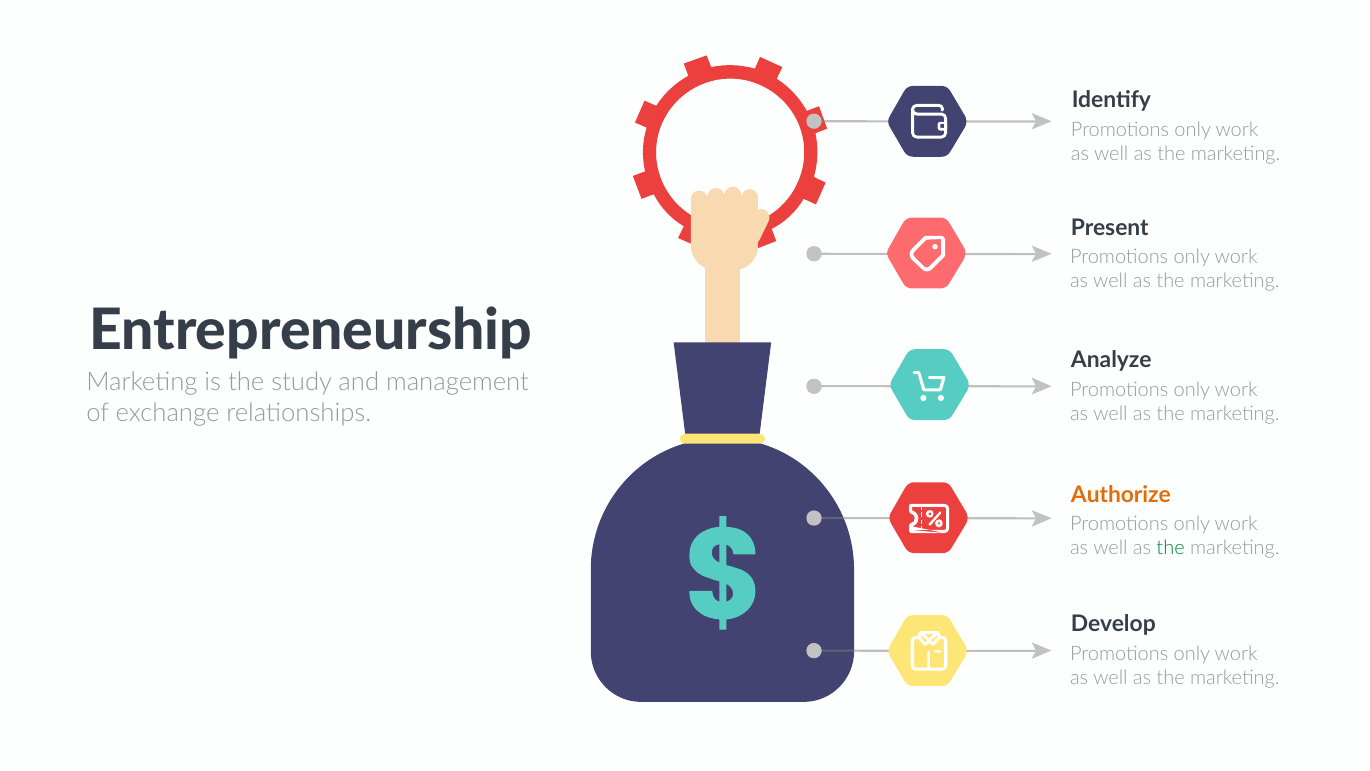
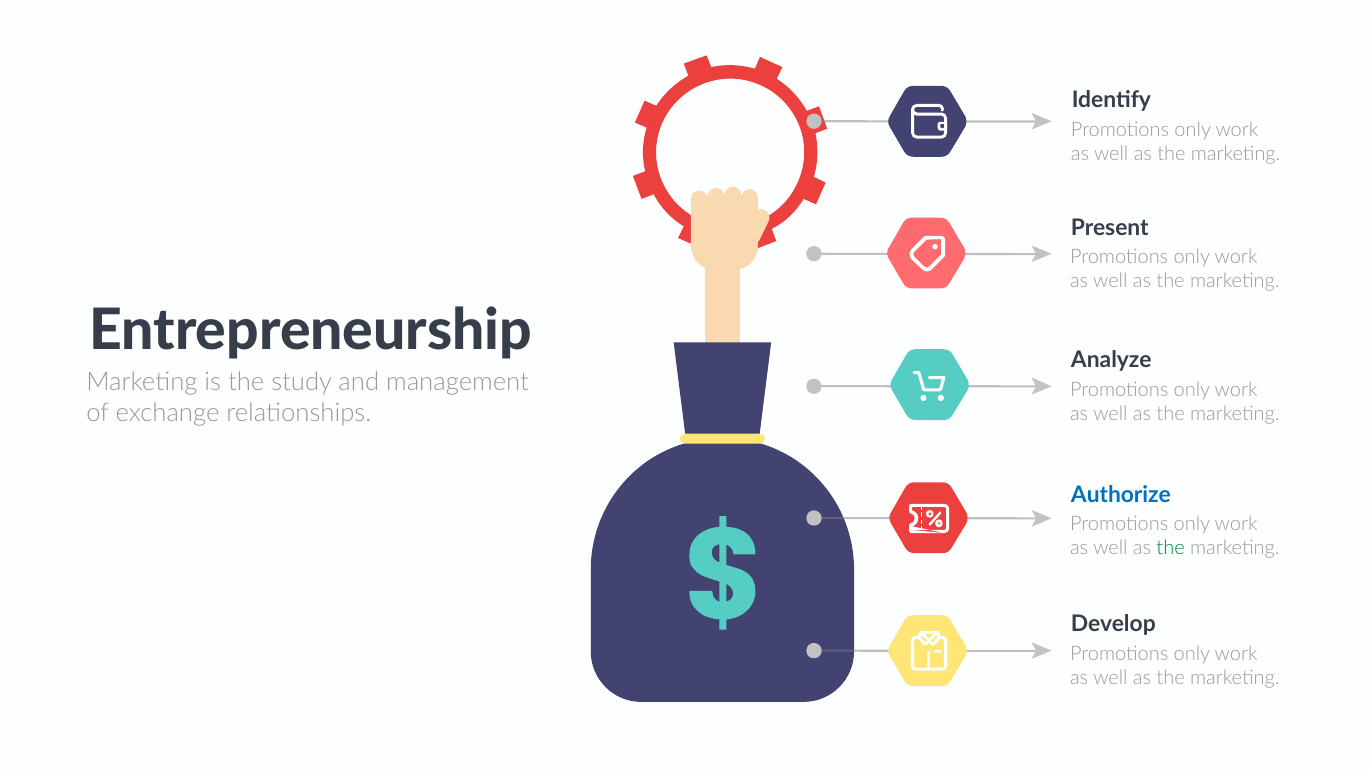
Authorize colour: orange -> blue
